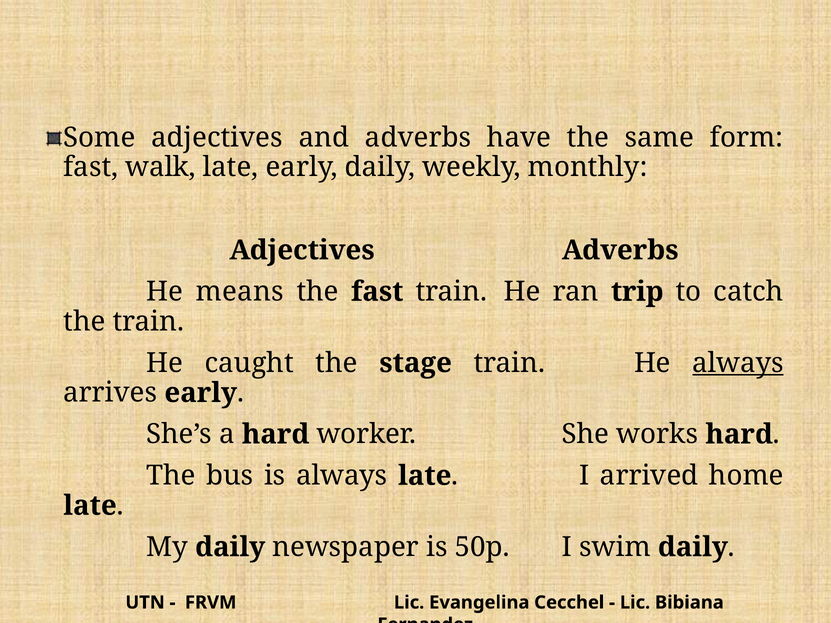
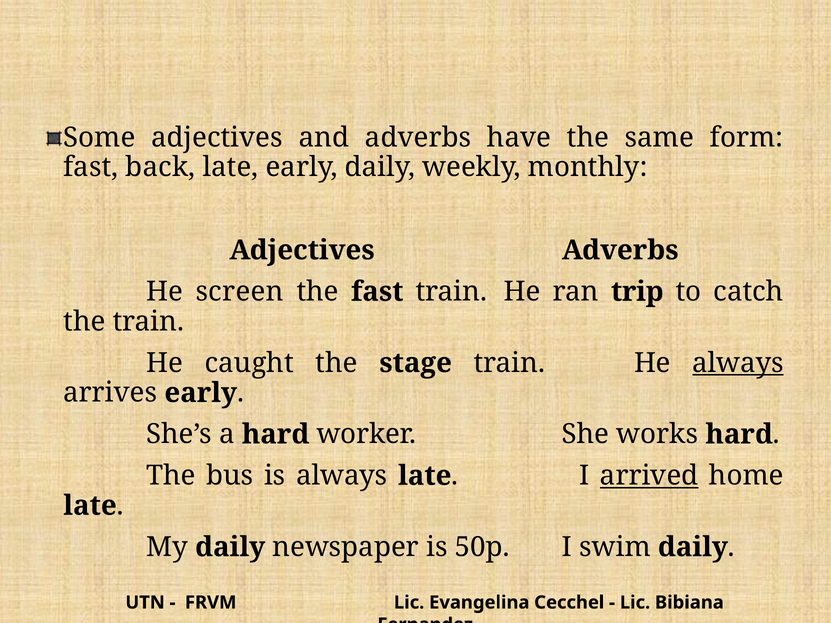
walk: walk -> back
means: means -> screen
arrived underline: none -> present
